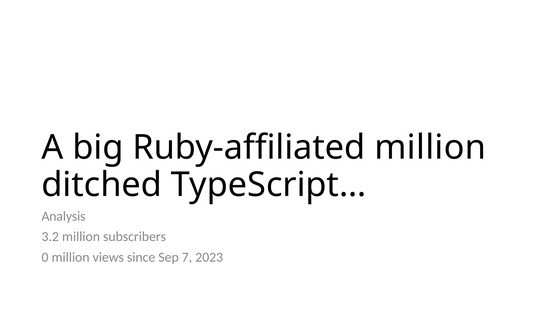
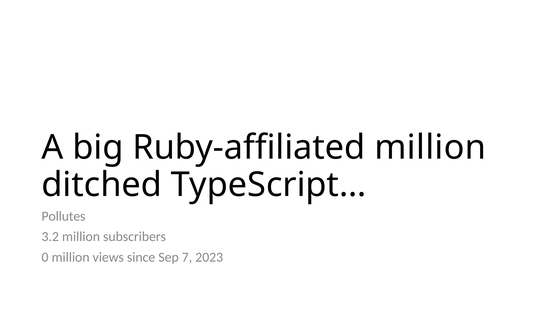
Analysis: Analysis -> Pollutes
